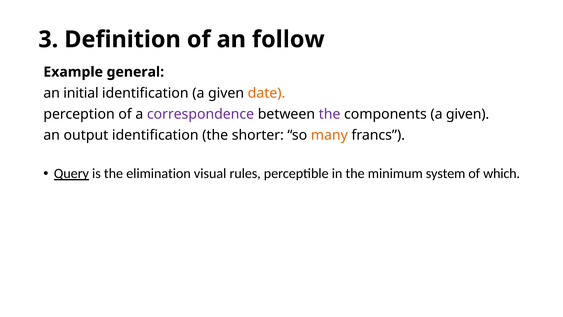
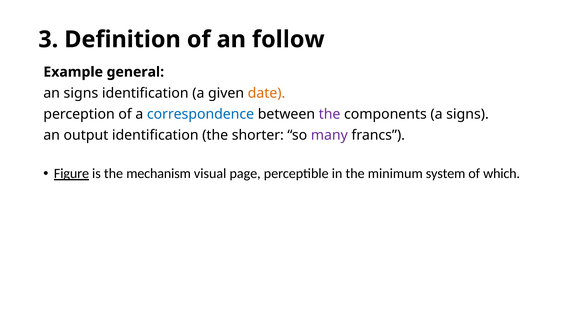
an initial: initial -> signs
correspondence colour: purple -> blue
components a given: given -> signs
many colour: orange -> purple
Query: Query -> Figure
elimination: elimination -> mechanism
rules: rules -> page
